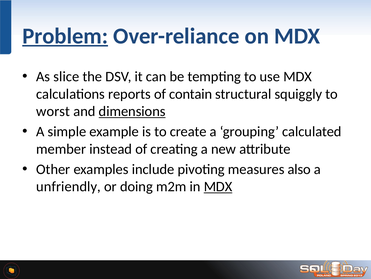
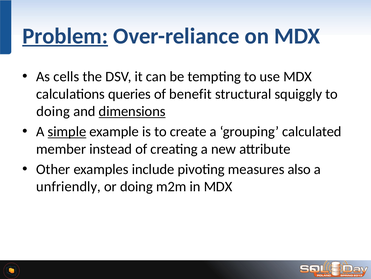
slice: slice -> cells
reports: reports -> queries
contain: contain -> benefit
worst at (53, 111): worst -> doing
simple underline: none -> present
MDX at (218, 186) underline: present -> none
